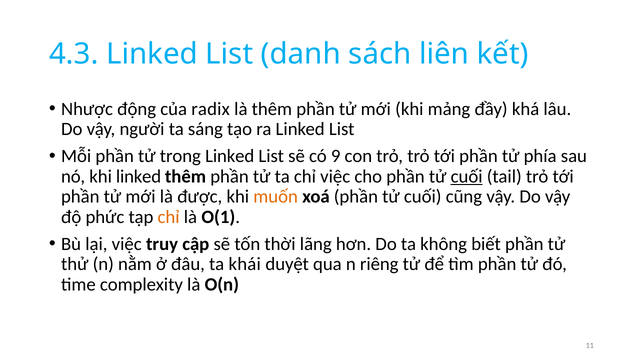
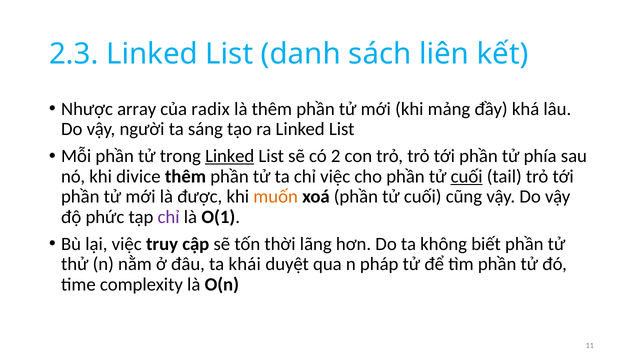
4.3: 4.3 -> 2.3
động: động -> array
Linked at (230, 156) underline: none -> present
9: 9 -> 2
khi linked: linked -> divice
chỉ at (169, 217) colour: orange -> purple
riêng: riêng -> pháp
